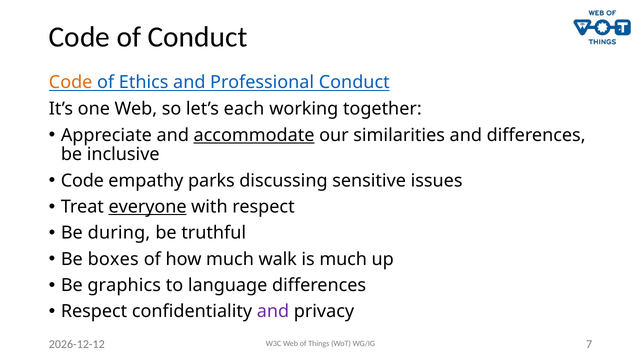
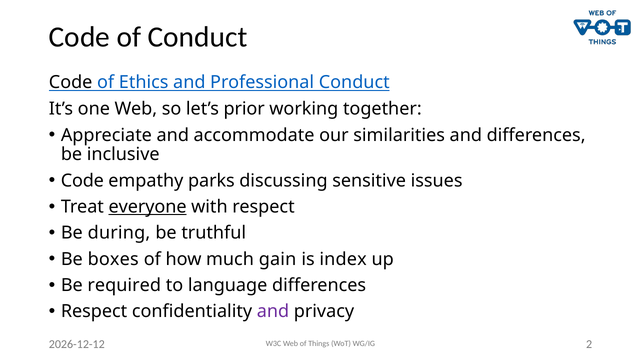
Code at (71, 82) colour: orange -> black
each: each -> prior
accommodate underline: present -> none
walk: walk -> gain
is much: much -> index
graphics: graphics -> required
7: 7 -> 2
